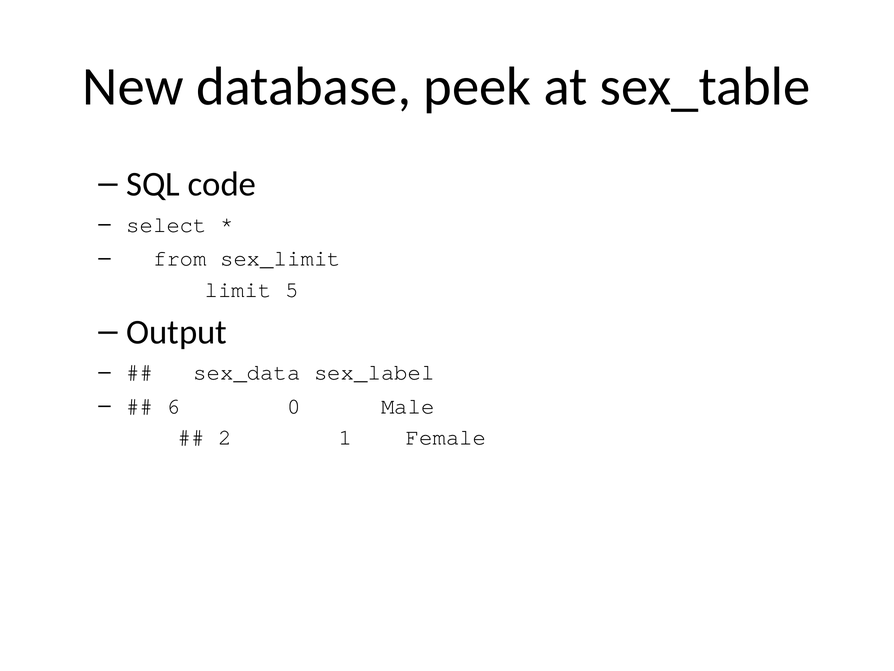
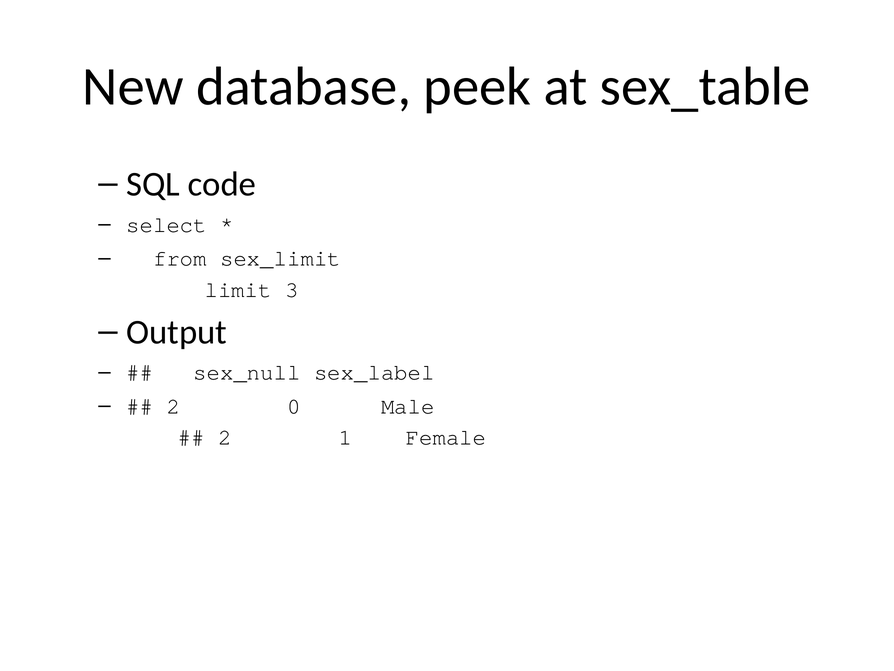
5: 5 -> 3
sex_data: sex_data -> sex_null
6 at (173, 406): 6 -> 2
